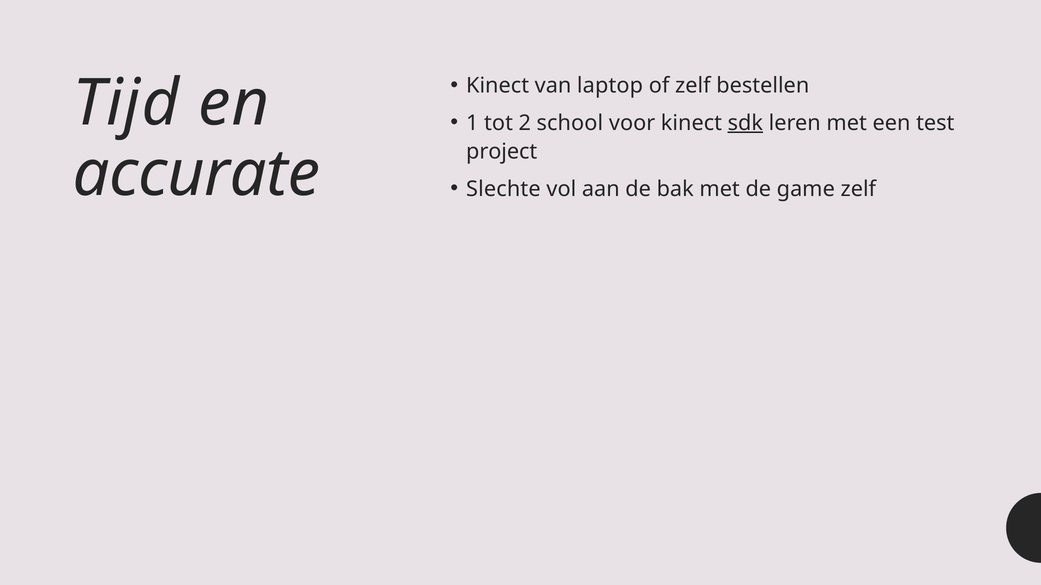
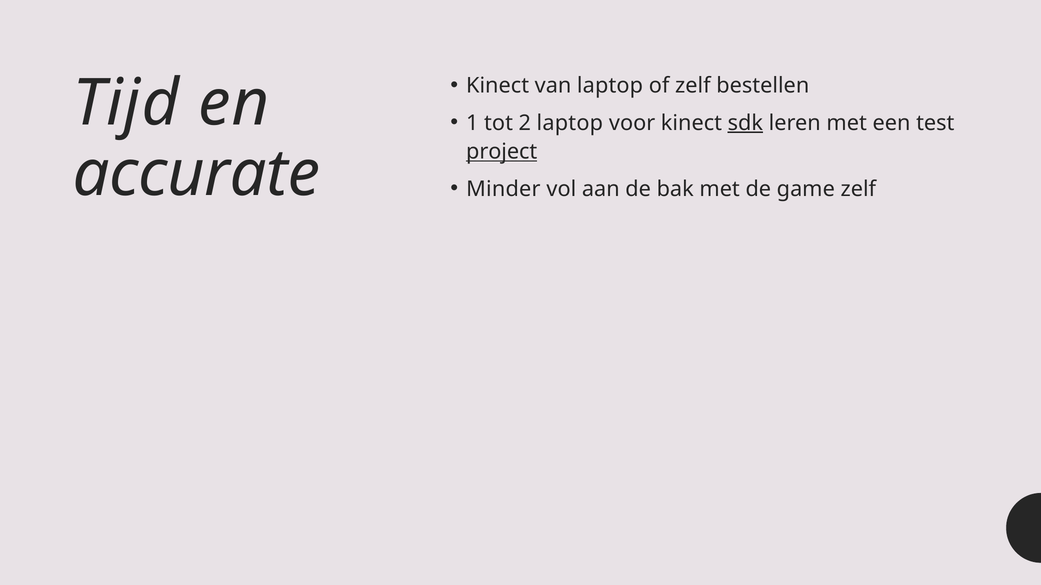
2 school: school -> laptop
project underline: none -> present
Slechte: Slechte -> Minder
